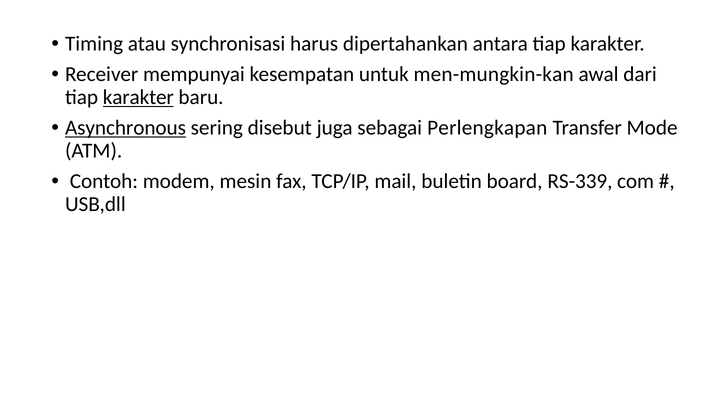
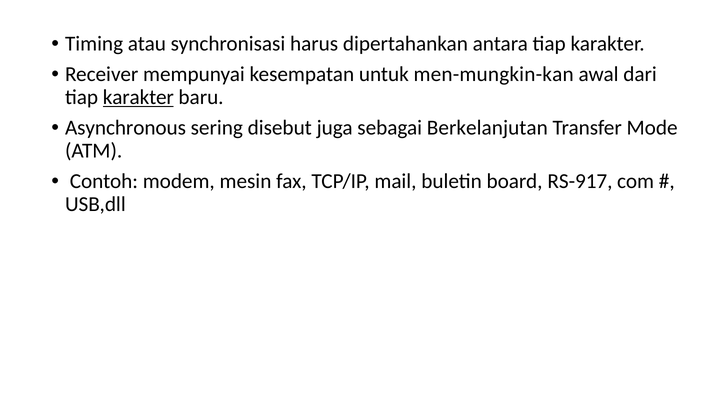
Asynchronous underline: present -> none
Perlengkapan: Perlengkapan -> Berkelanjutan
RS-339: RS-339 -> RS-917
